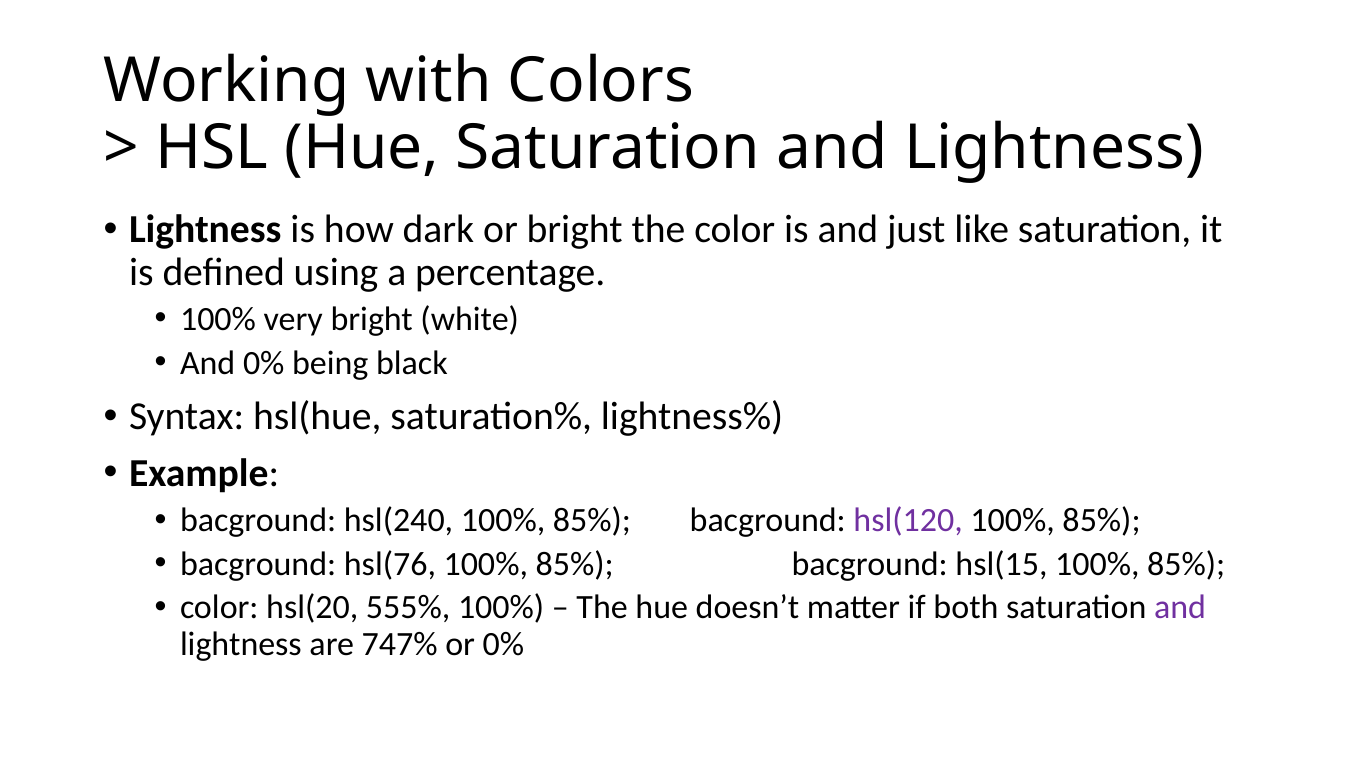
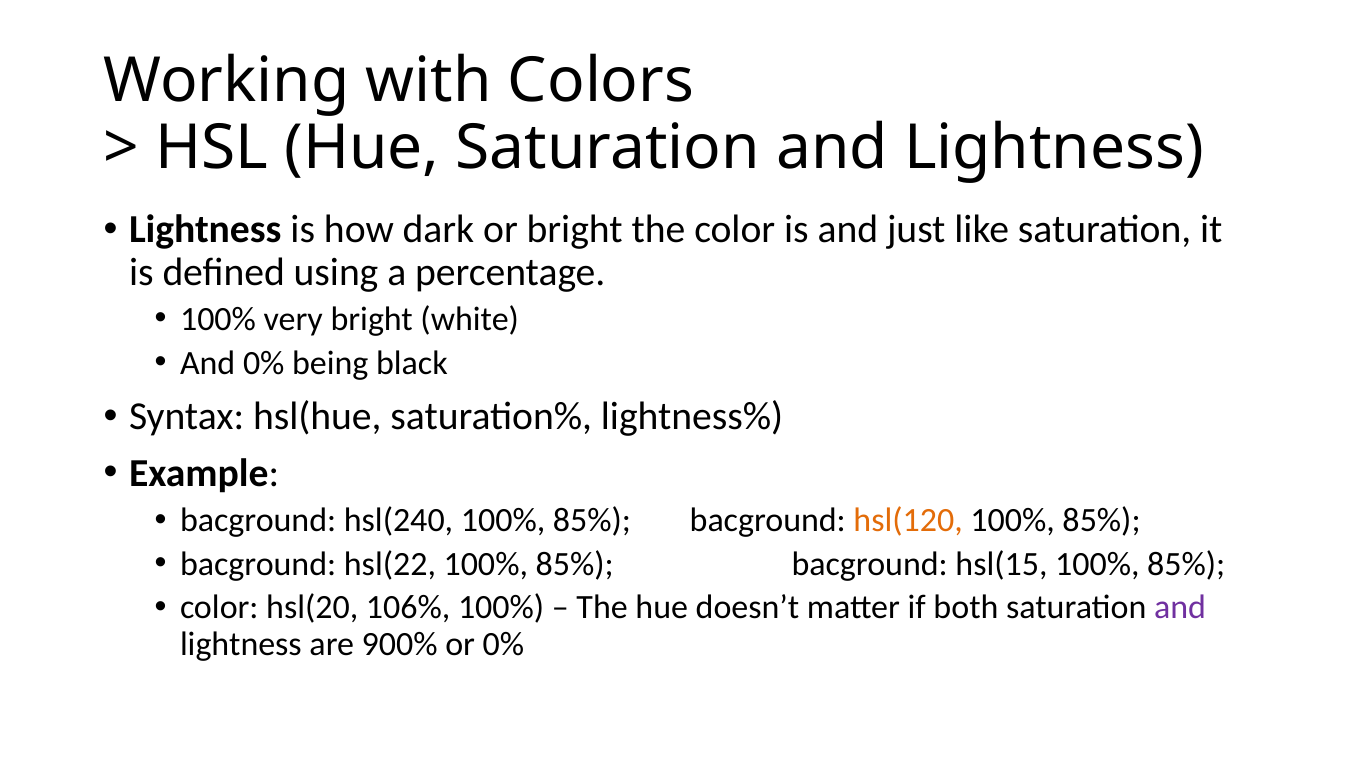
hsl(120 colour: purple -> orange
hsl(76: hsl(76 -> hsl(22
555%: 555% -> 106%
747%: 747% -> 900%
